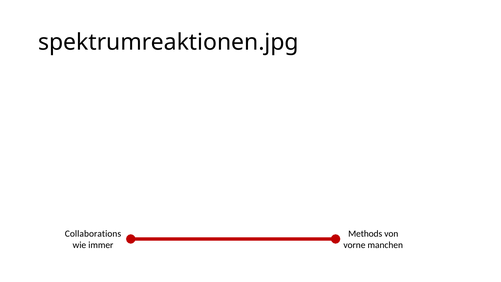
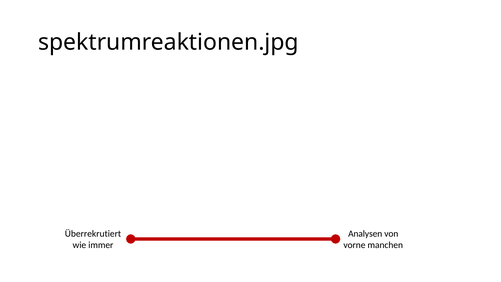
Collaborations: Collaborations -> Überrekrutiert
Methods: Methods -> Analysen
